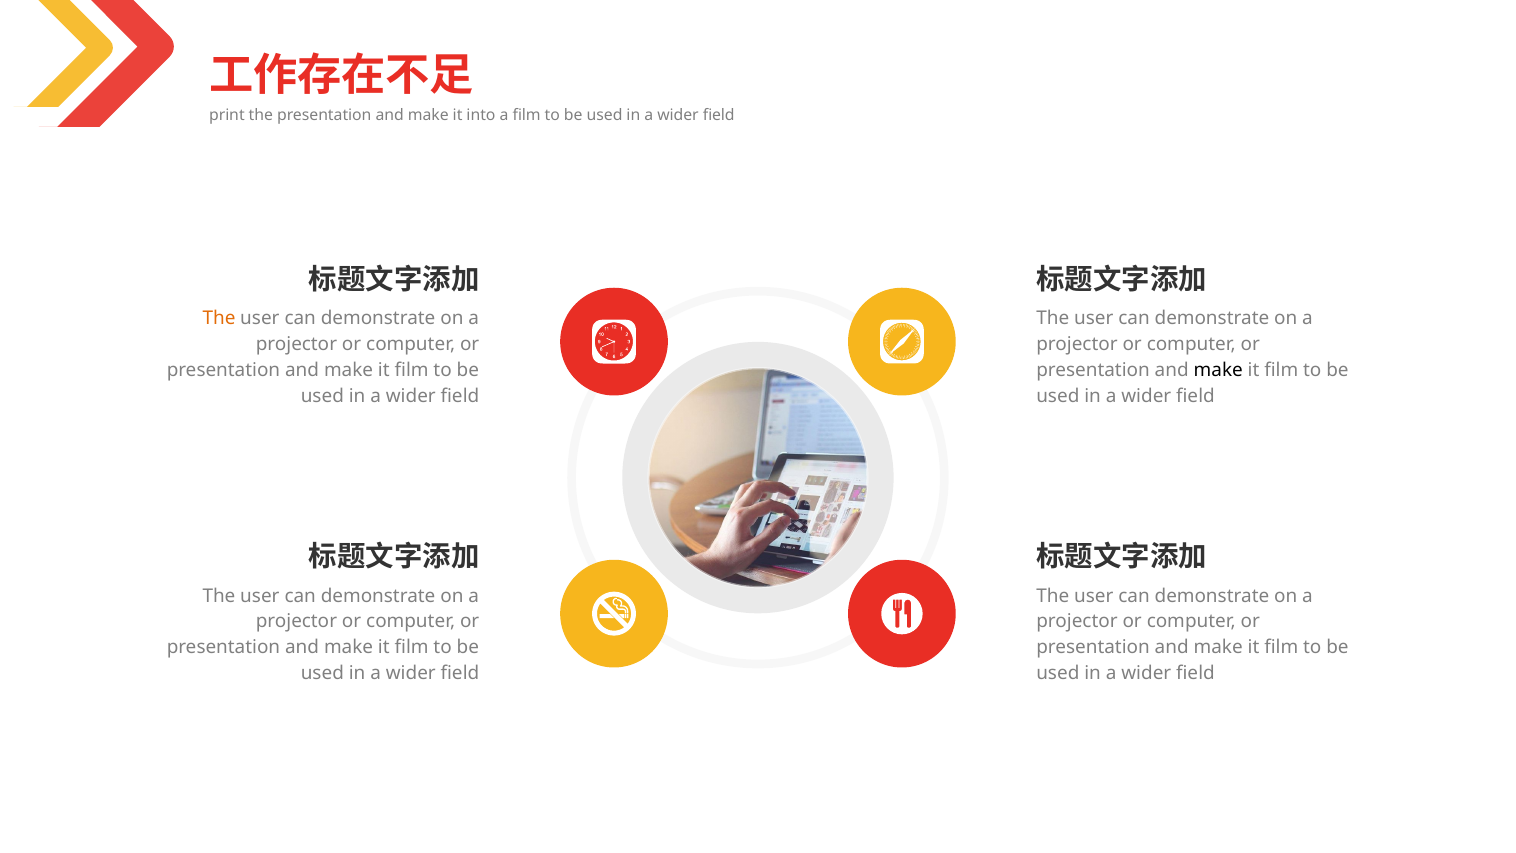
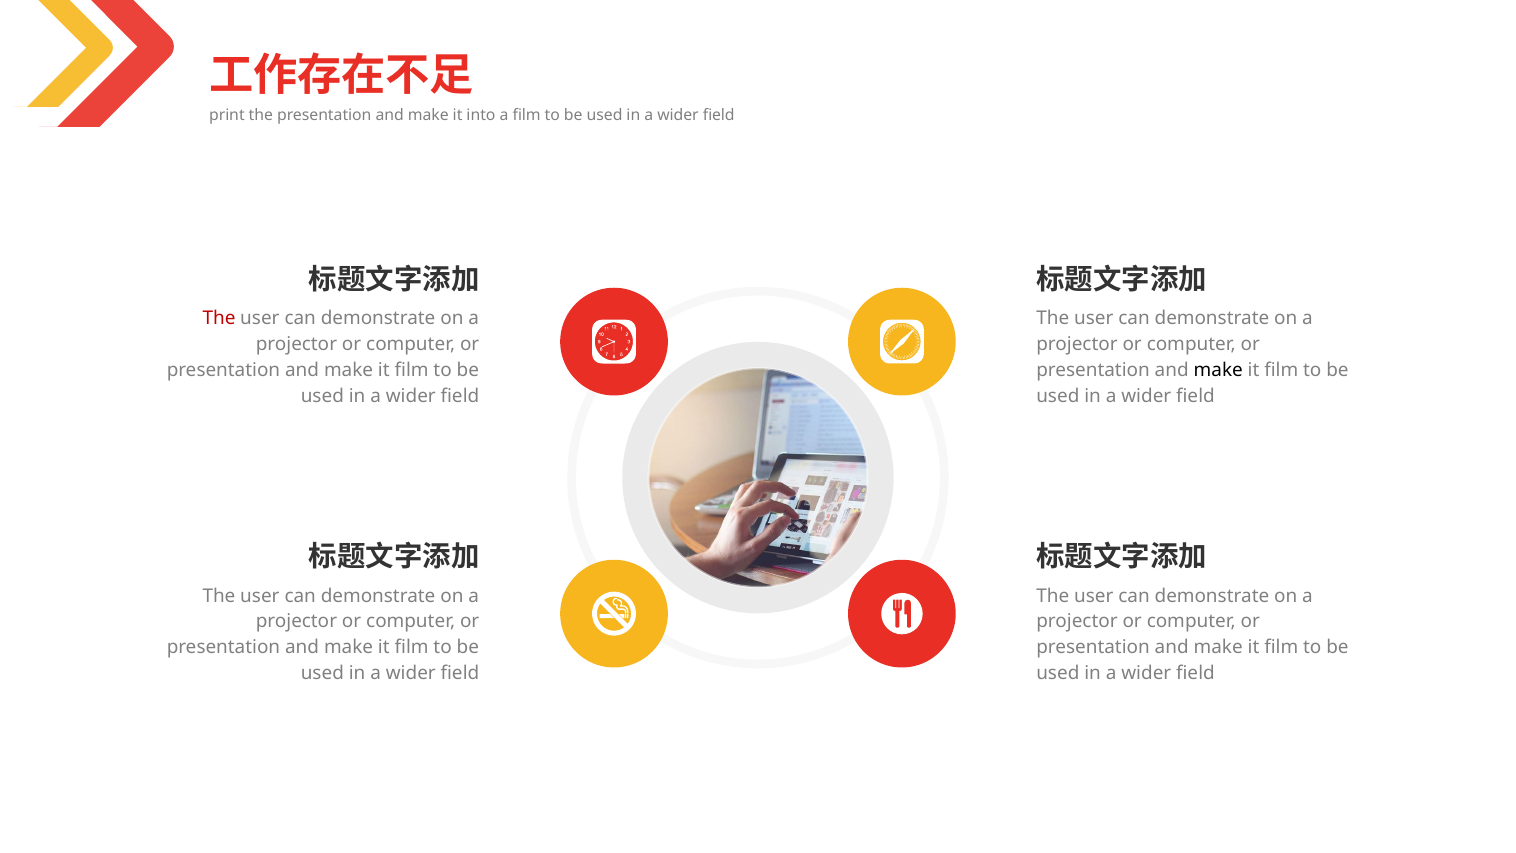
The at (219, 319) colour: orange -> red
